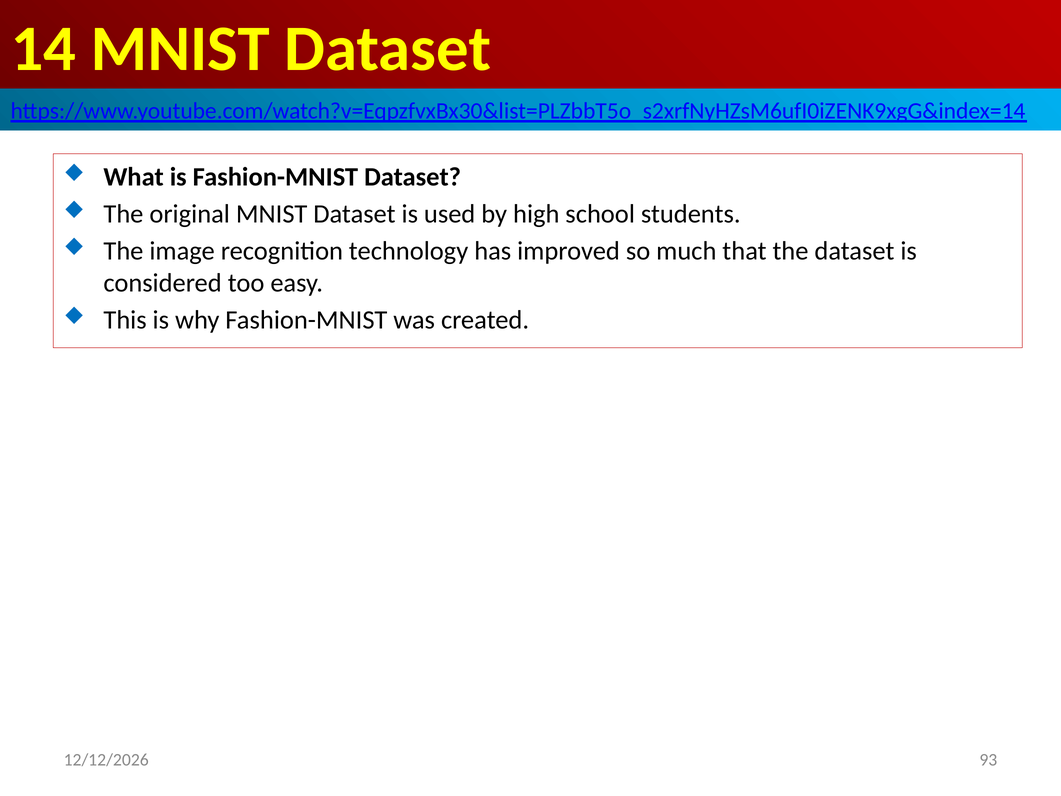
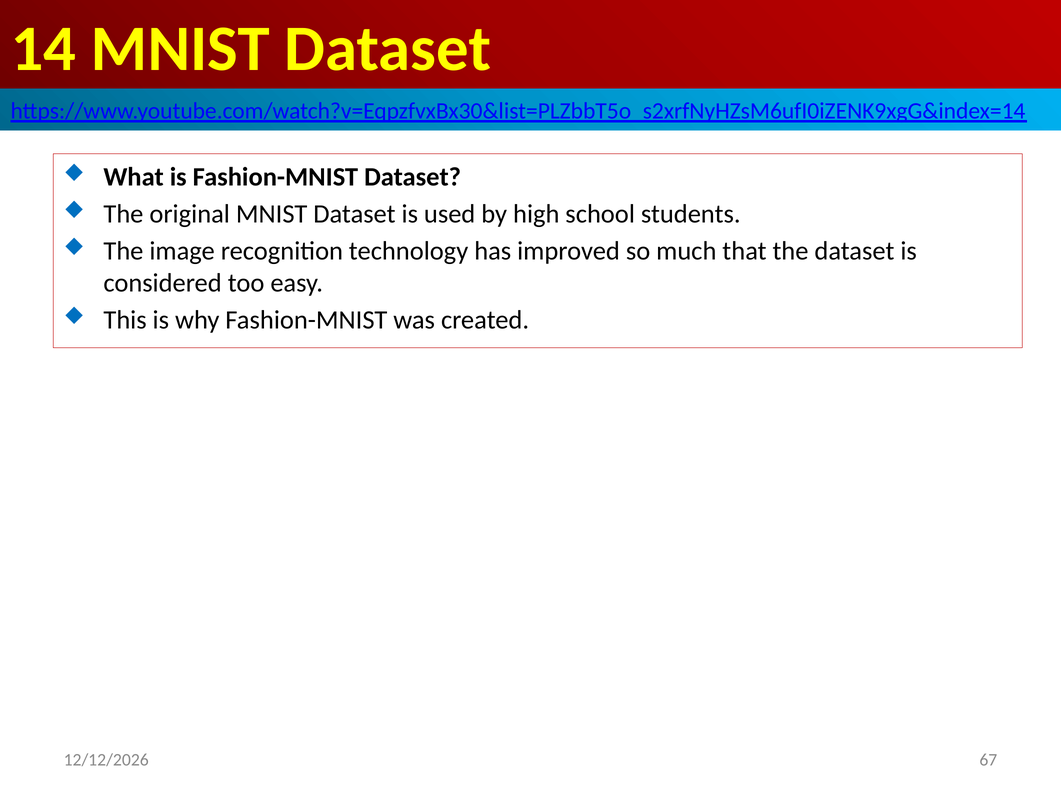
93: 93 -> 67
